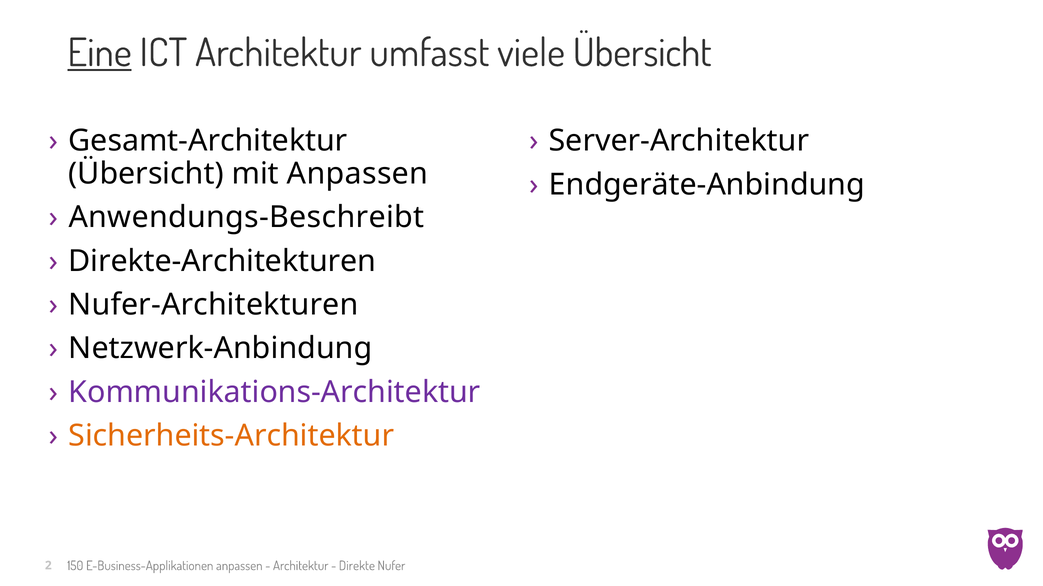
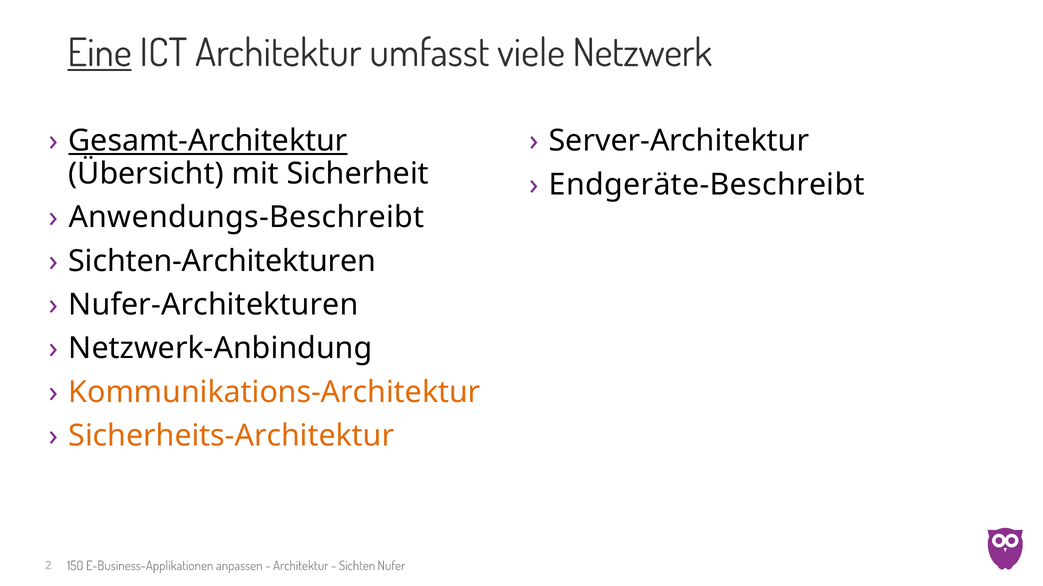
viele Übersicht: Übersicht -> Netzwerk
Gesamt-Architektur underline: none -> present
mit Anpassen: Anpassen -> Sicherheit
Endgeräte-Anbindung: Endgeräte-Anbindung -> Endgeräte-Beschreibt
Direkte-Architekturen: Direkte-Architekturen -> Sichten-Architekturen
Kommunikations-Architektur colour: purple -> orange
Direkte: Direkte -> Sichten
